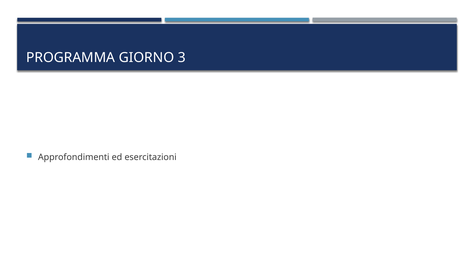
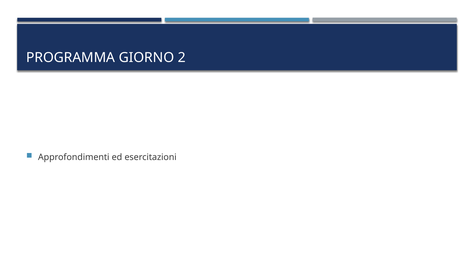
3: 3 -> 2
